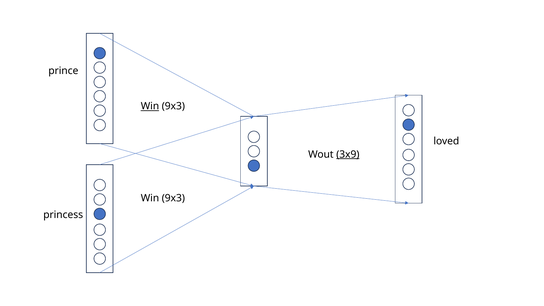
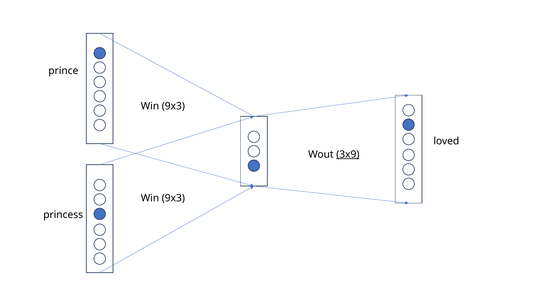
Win at (150, 106) underline: present -> none
